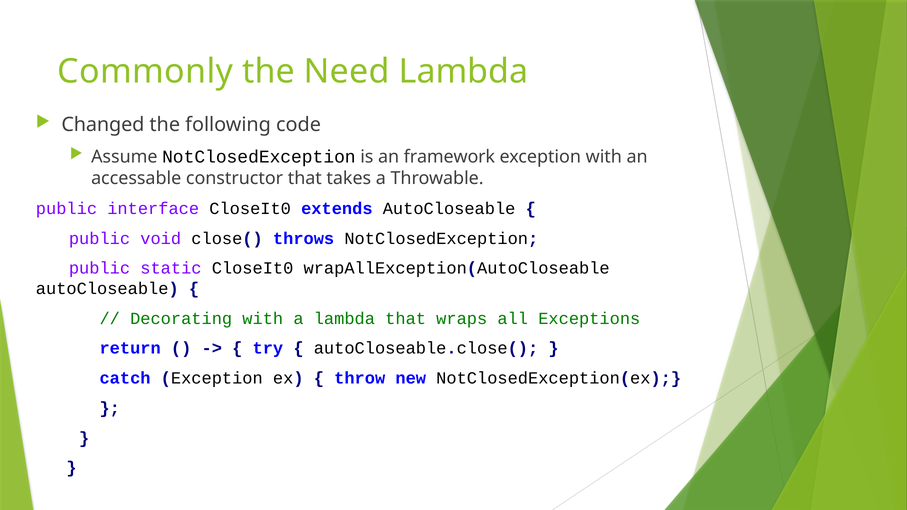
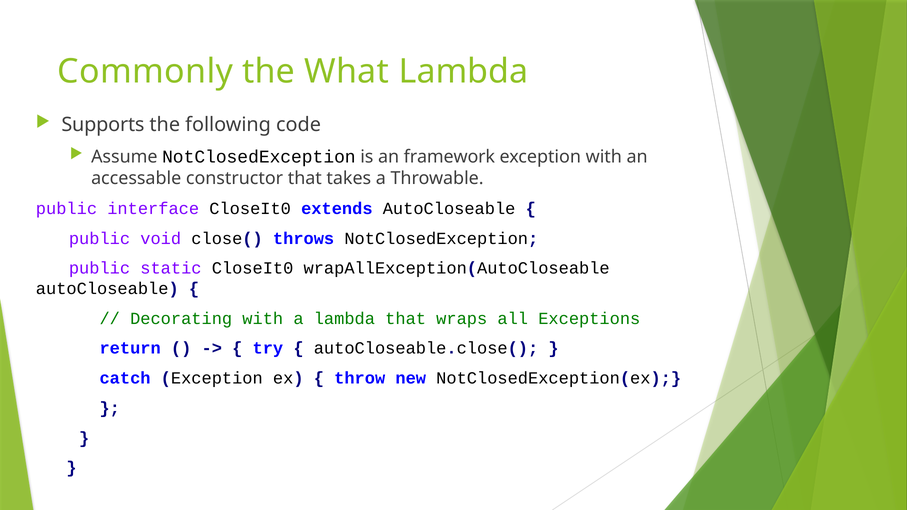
Need: Need -> What
Changed: Changed -> Supports
